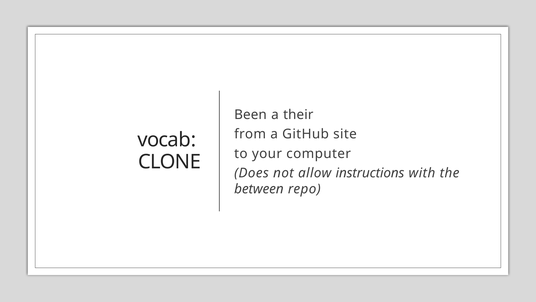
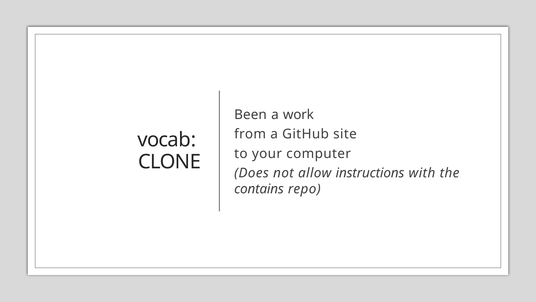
their: their -> work
between: between -> contains
